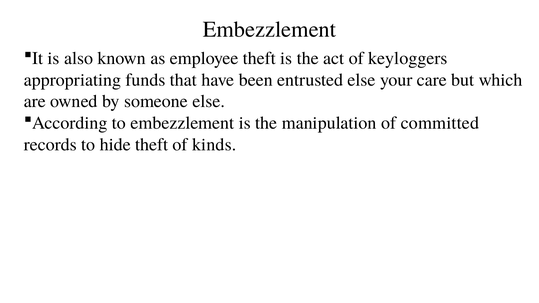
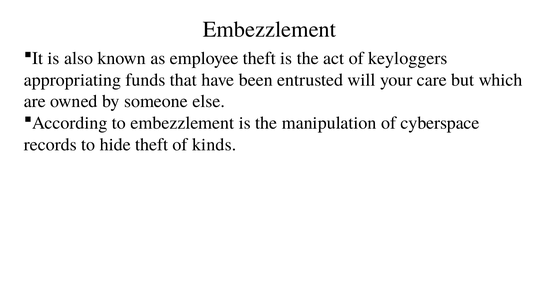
entrusted else: else -> will
committed: committed -> cyberspace
